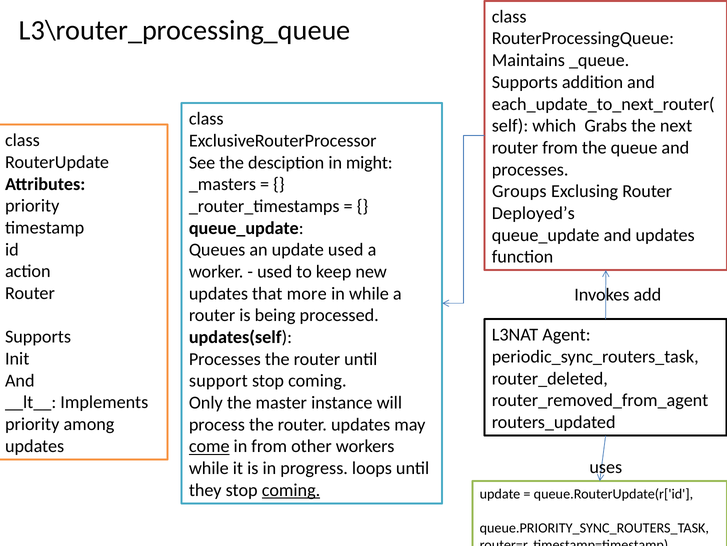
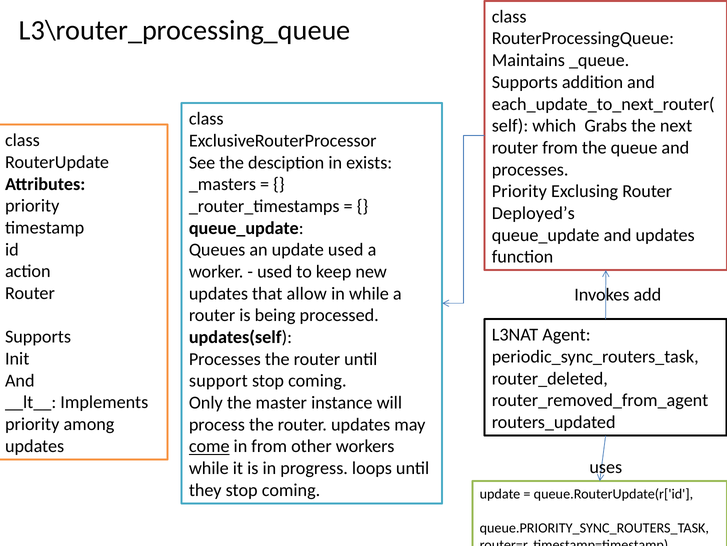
might: might -> exists
Groups at (519, 191): Groups -> Priority
more: more -> allow
coming at (291, 489) underline: present -> none
